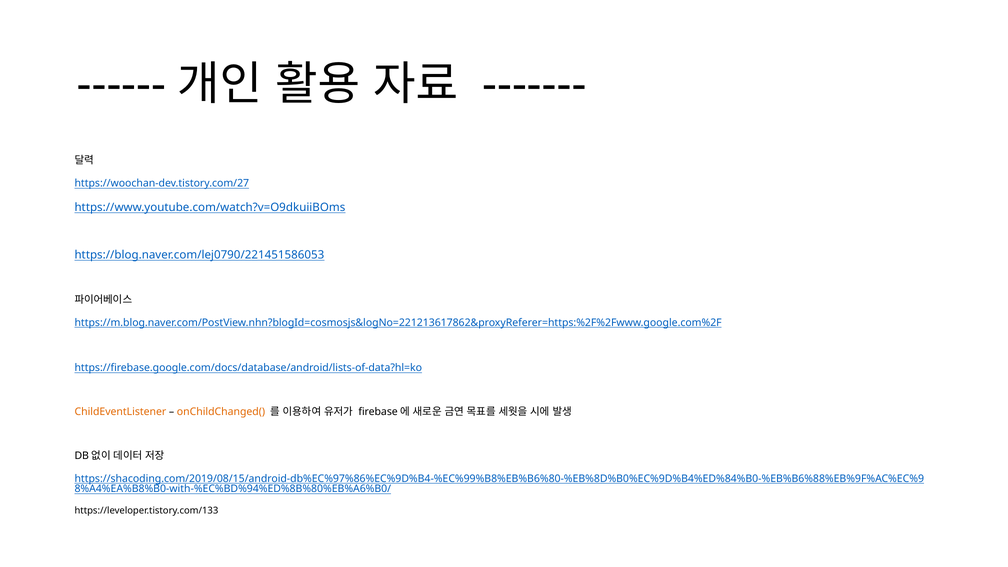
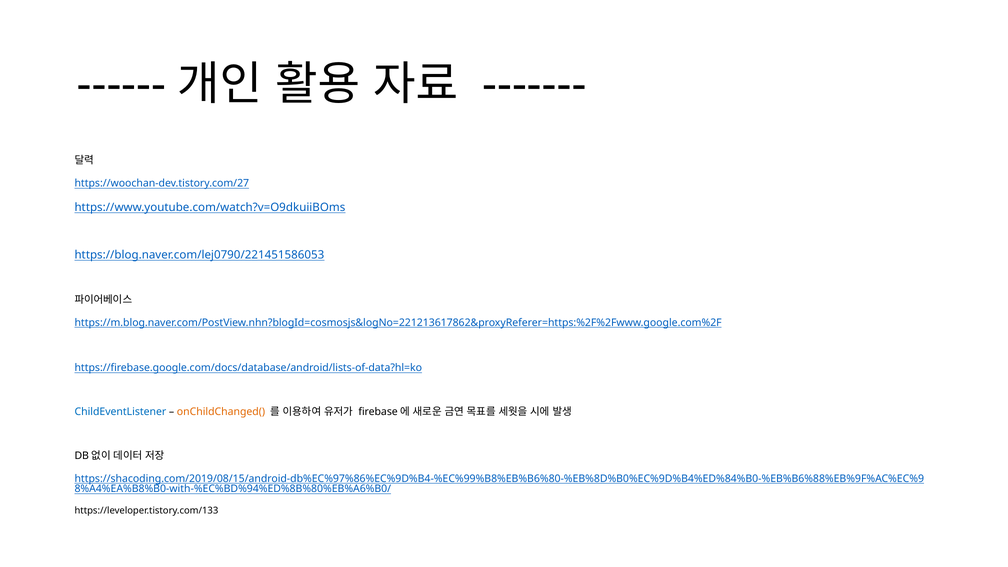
ChildEventListener colour: orange -> blue
